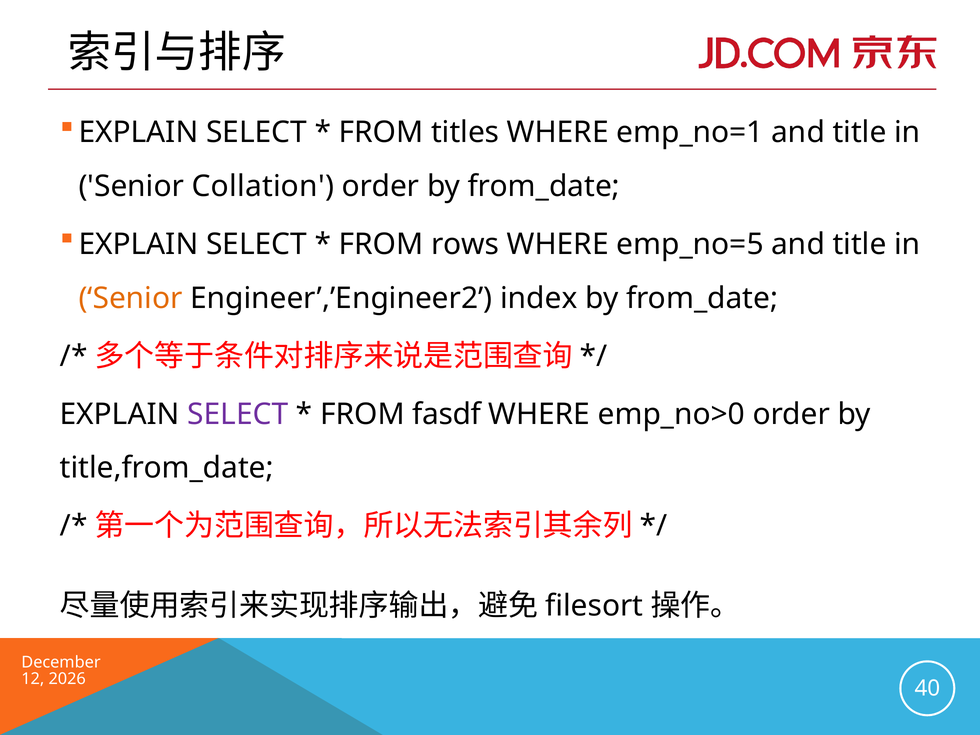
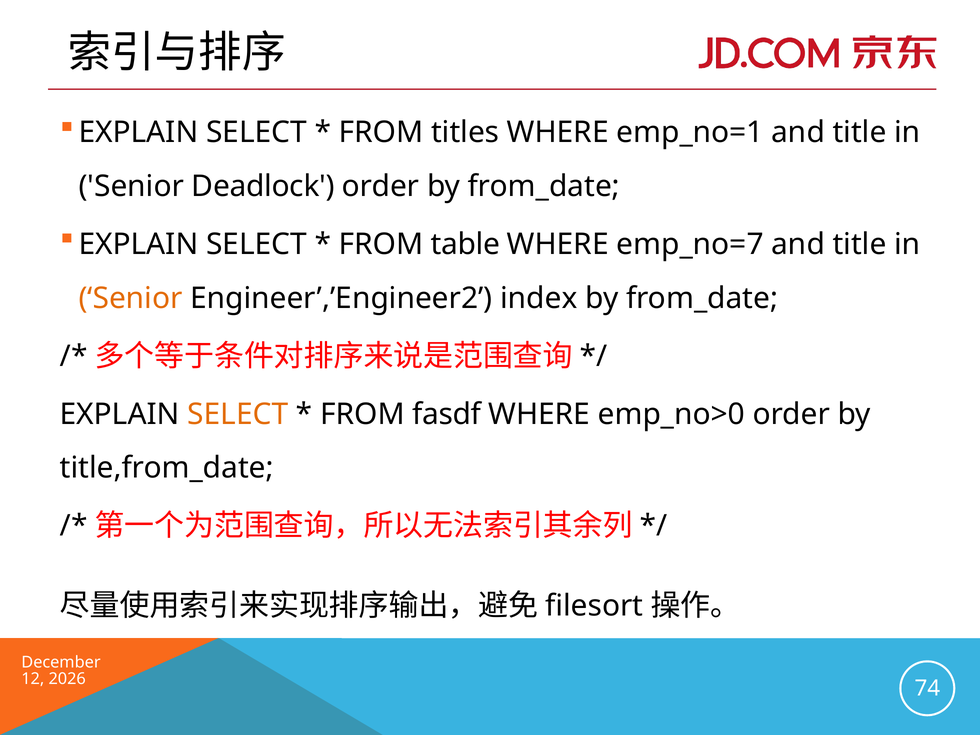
Collation: Collation -> Deadlock
rows: rows -> table
emp_no=5: emp_no=5 -> emp_no=7
SELECT at (238, 414) colour: purple -> orange
40: 40 -> 74
